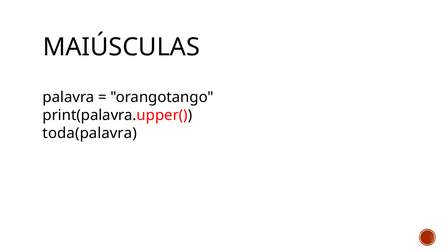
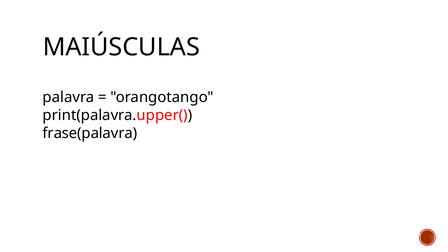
toda(palavra: toda(palavra -> frase(palavra
